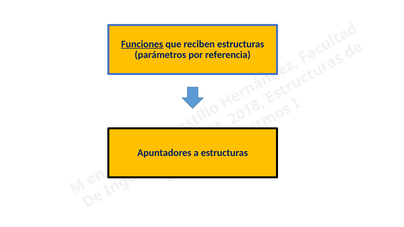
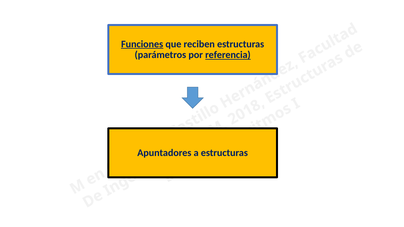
referencia underline: none -> present
